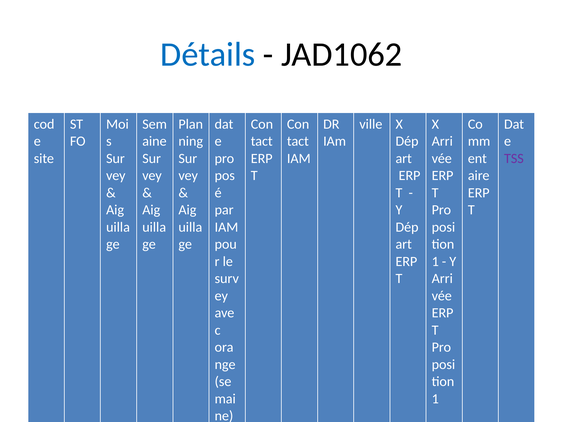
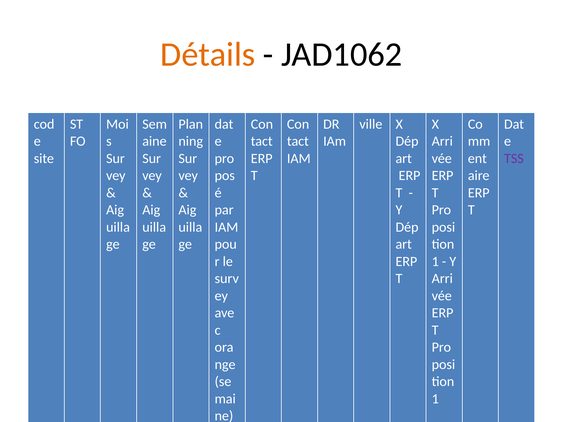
Détails colour: blue -> orange
